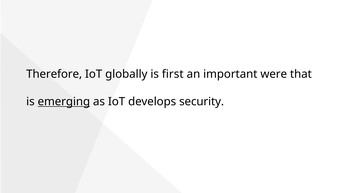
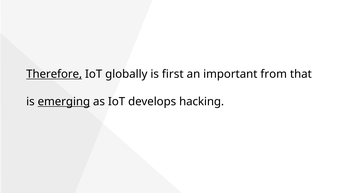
Therefore underline: none -> present
were: were -> from
security: security -> hacking
